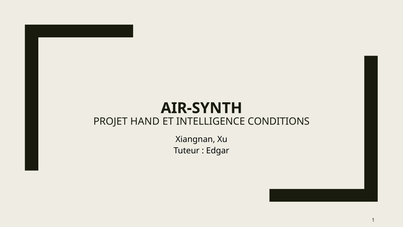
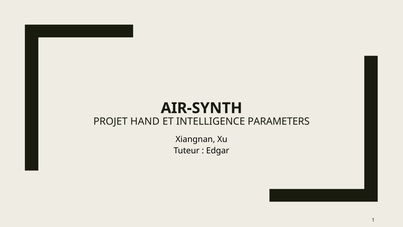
CONDITIONS: CONDITIONS -> PARAMETERS
